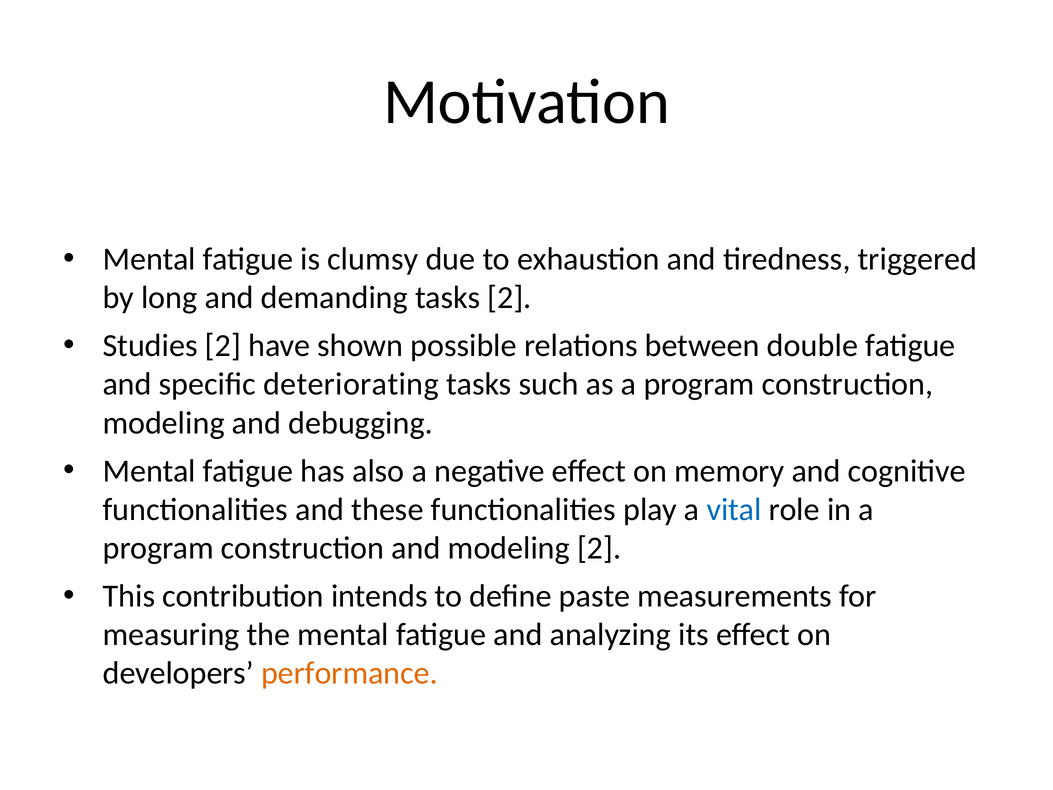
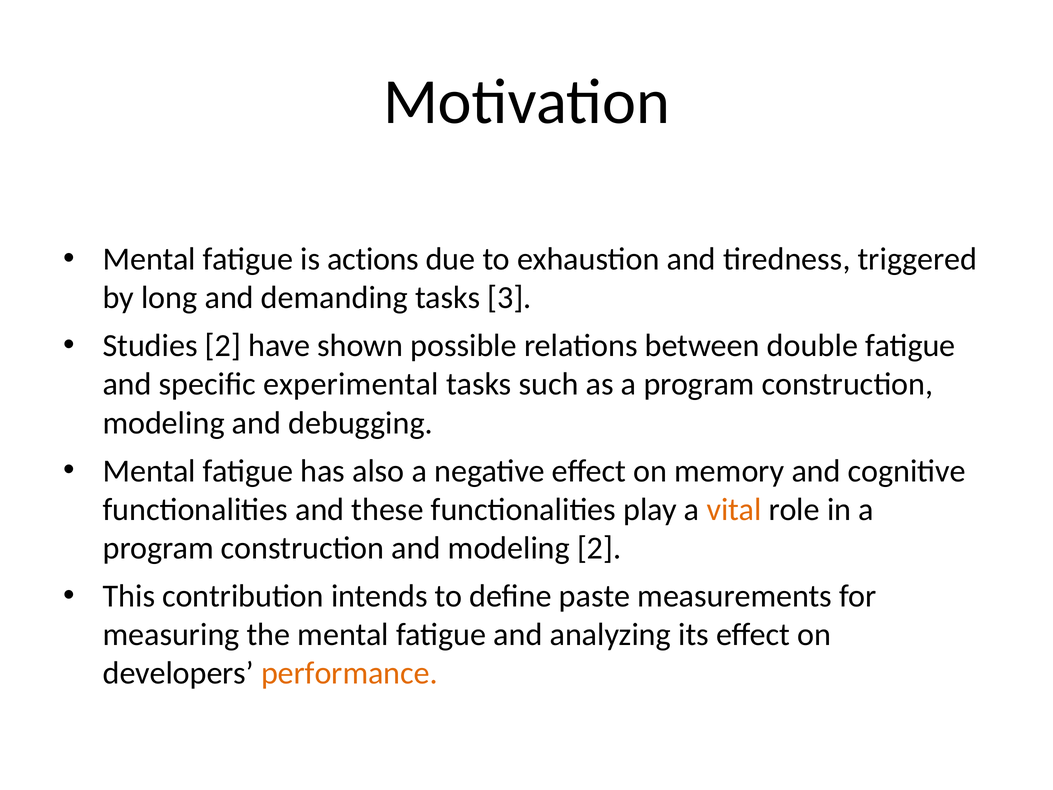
clumsy: clumsy -> actions
tasks 2: 2 -> 3
deteriorating: deteriorating -> experimental
vital colour: blue -> orange
